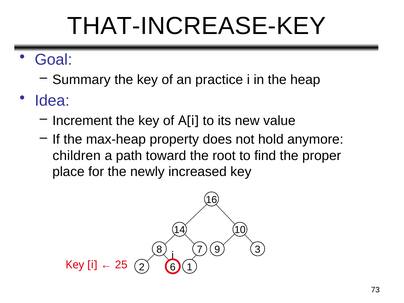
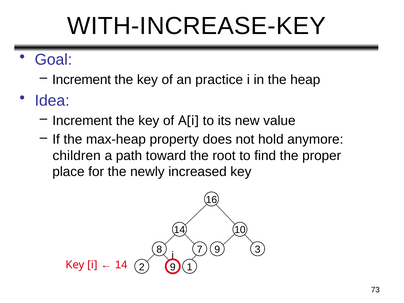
THAT-INCREASE-KEY: THAT-INCREASE-KEY -> WITH-INCREASE-KEY
Summary at (82, 80): Summary -> Increment
25 at (121, 265): 25 -> 14
2 6: 6 -> 9
